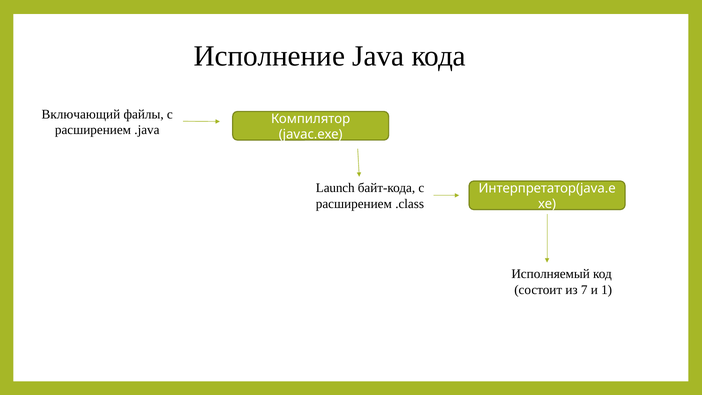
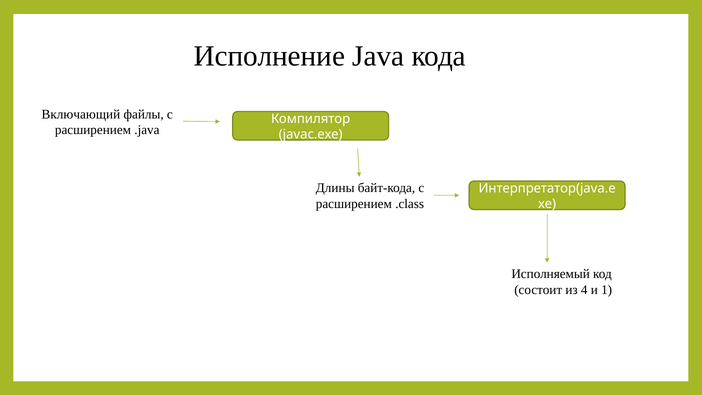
Launch: Launch -> Длины
7: 7 -> 4
